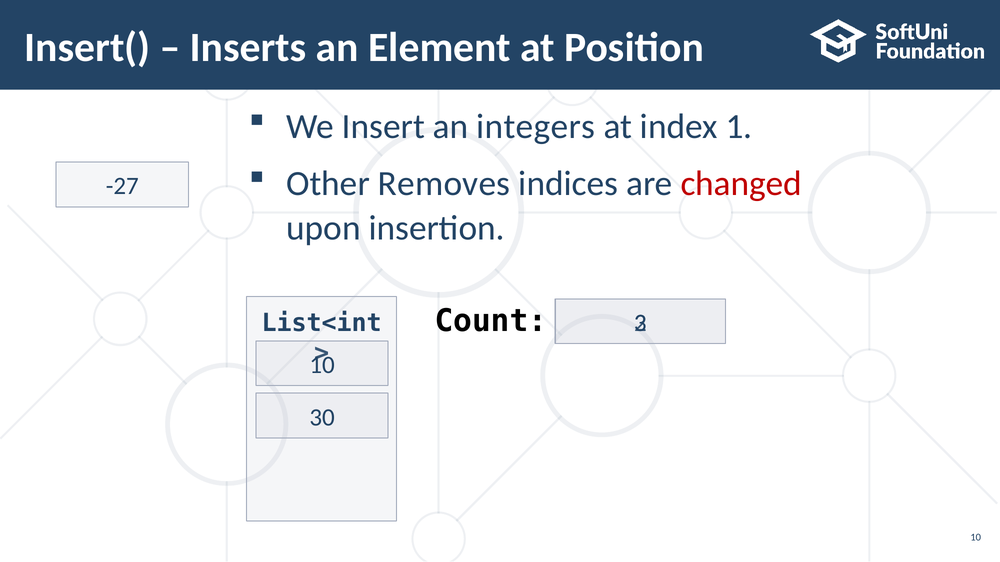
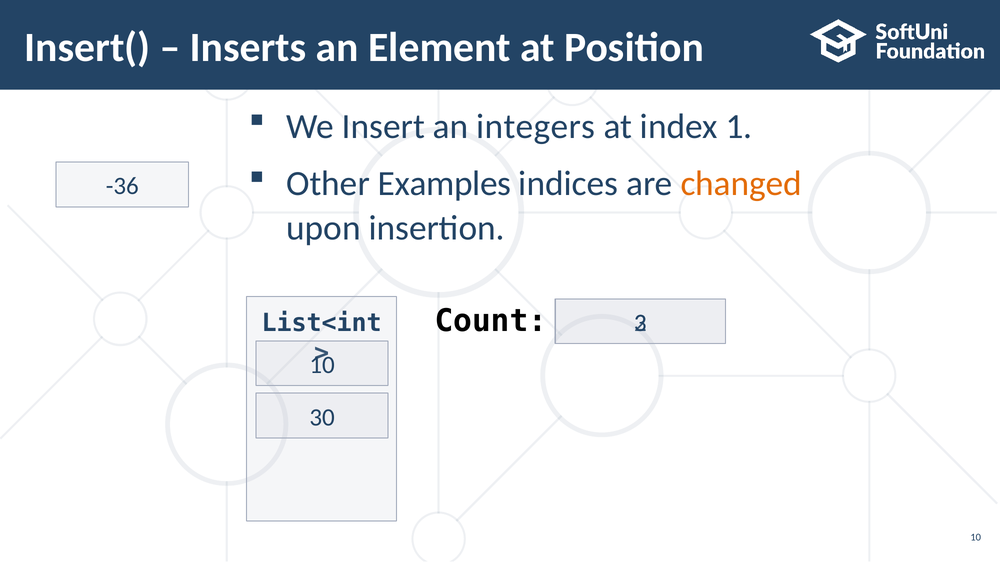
Removes: Removes -> Examples
changed colour: red -> orange
-27: -27 -> -36
